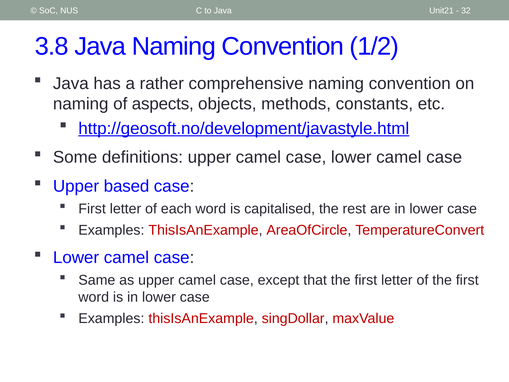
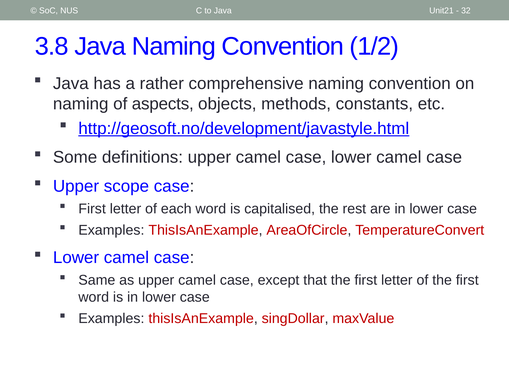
based: based -> scope
